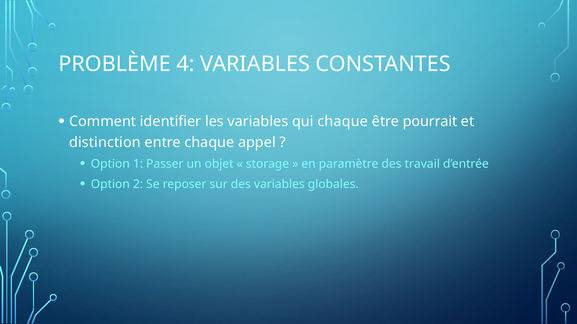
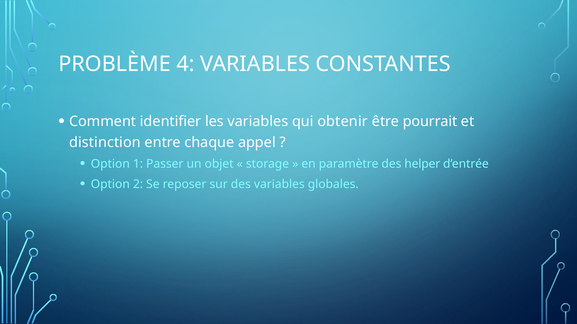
qui chaque: chaque -> obtenir
travail: travail -> helper
